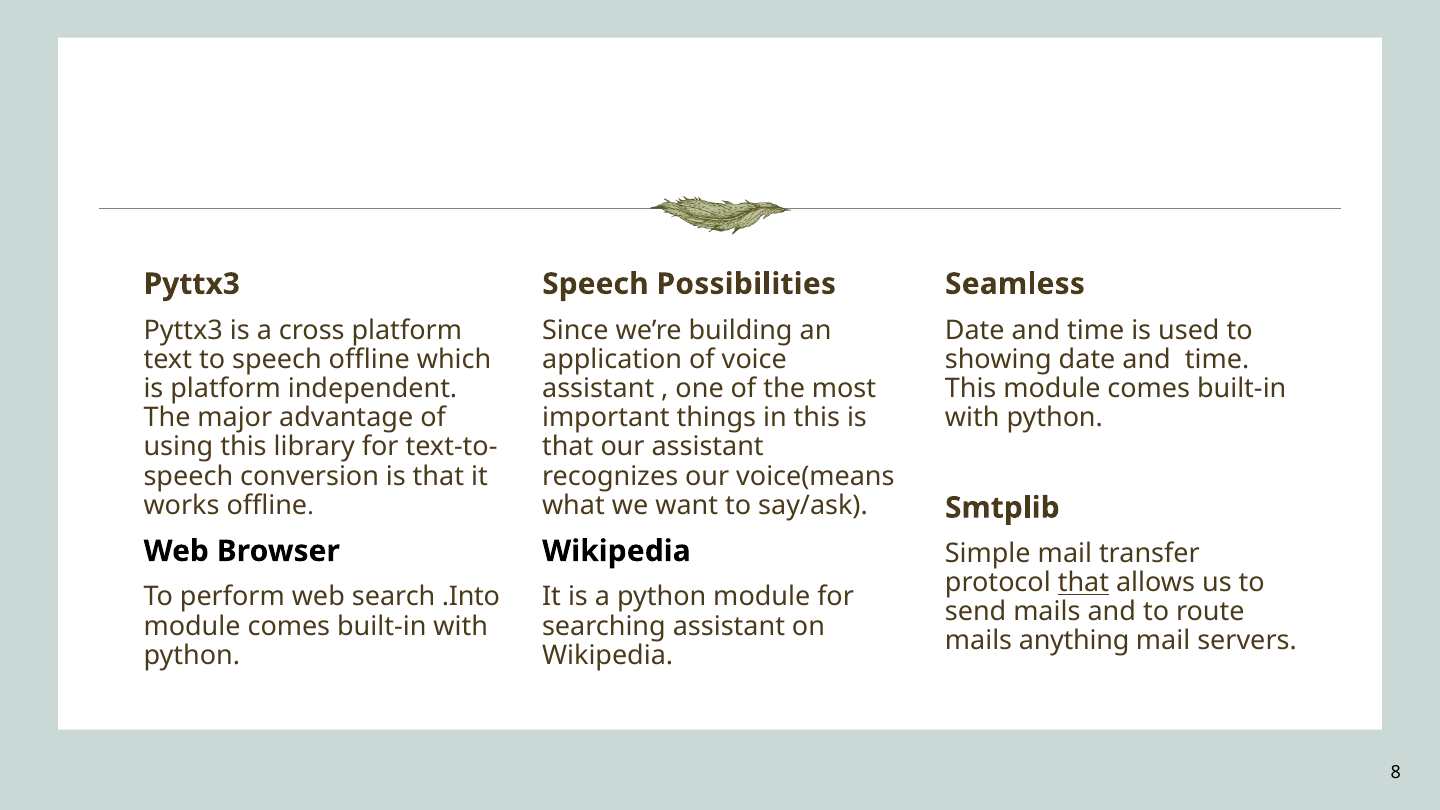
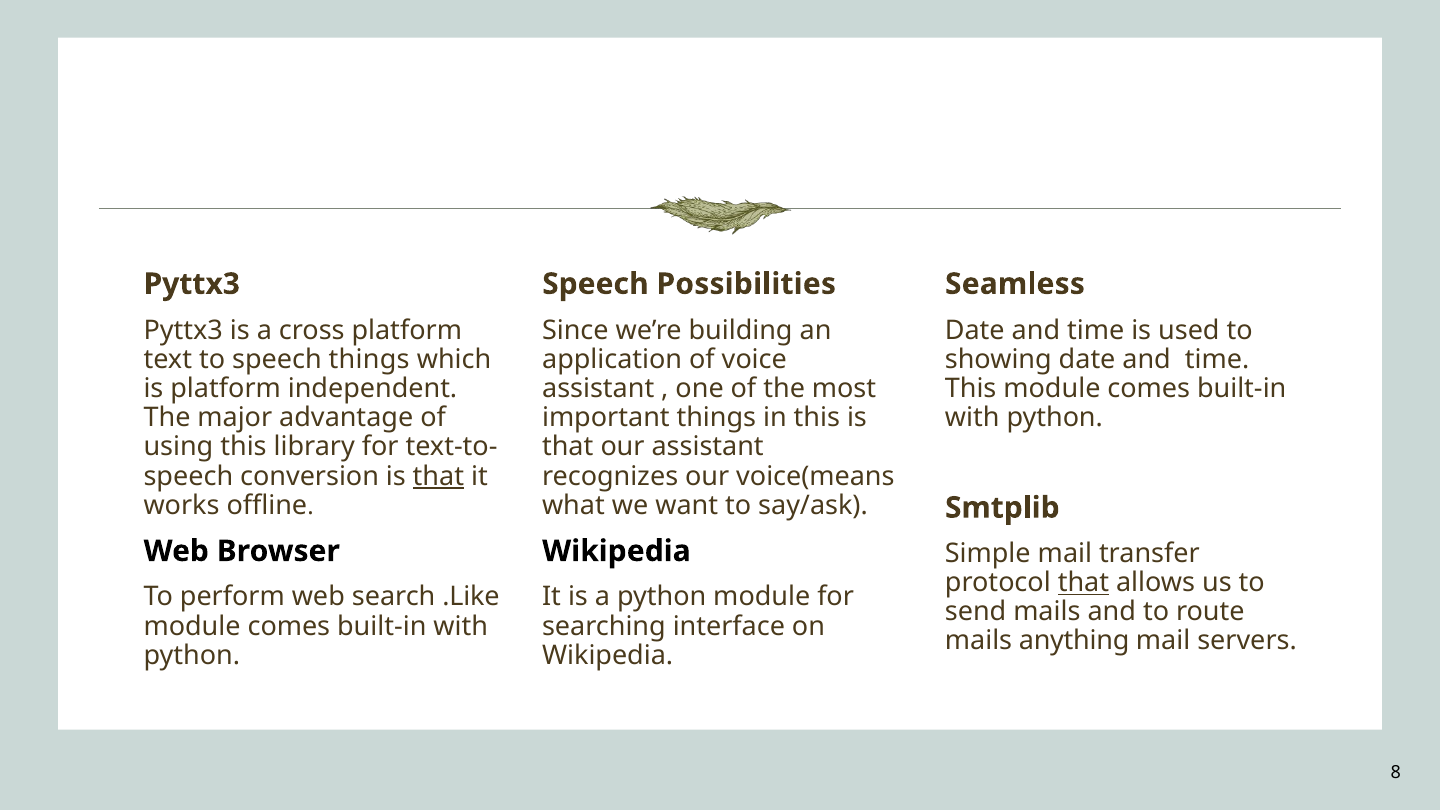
speech offline: offline -> things
that at (438, 476) underline: none -> present
.Into: .Into -> .Like
searching assistant: assistant -> interface
